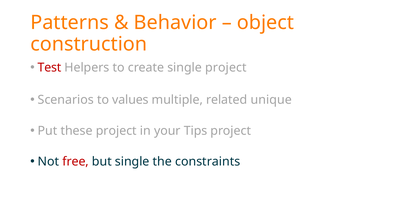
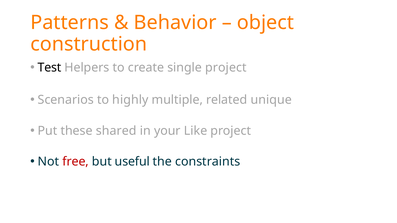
Test colour: red -> black
values: values -> highly
these project: project -> shared
Tips: Tips -> Like
but single: single -> useful
